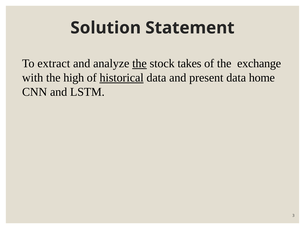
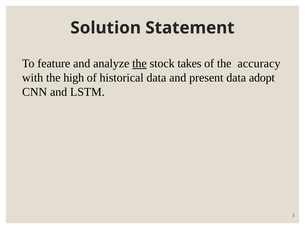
extract: extract -> feature
exchange: exchange -> accuracy
historical underline: present -> none
home: home -> adopt
